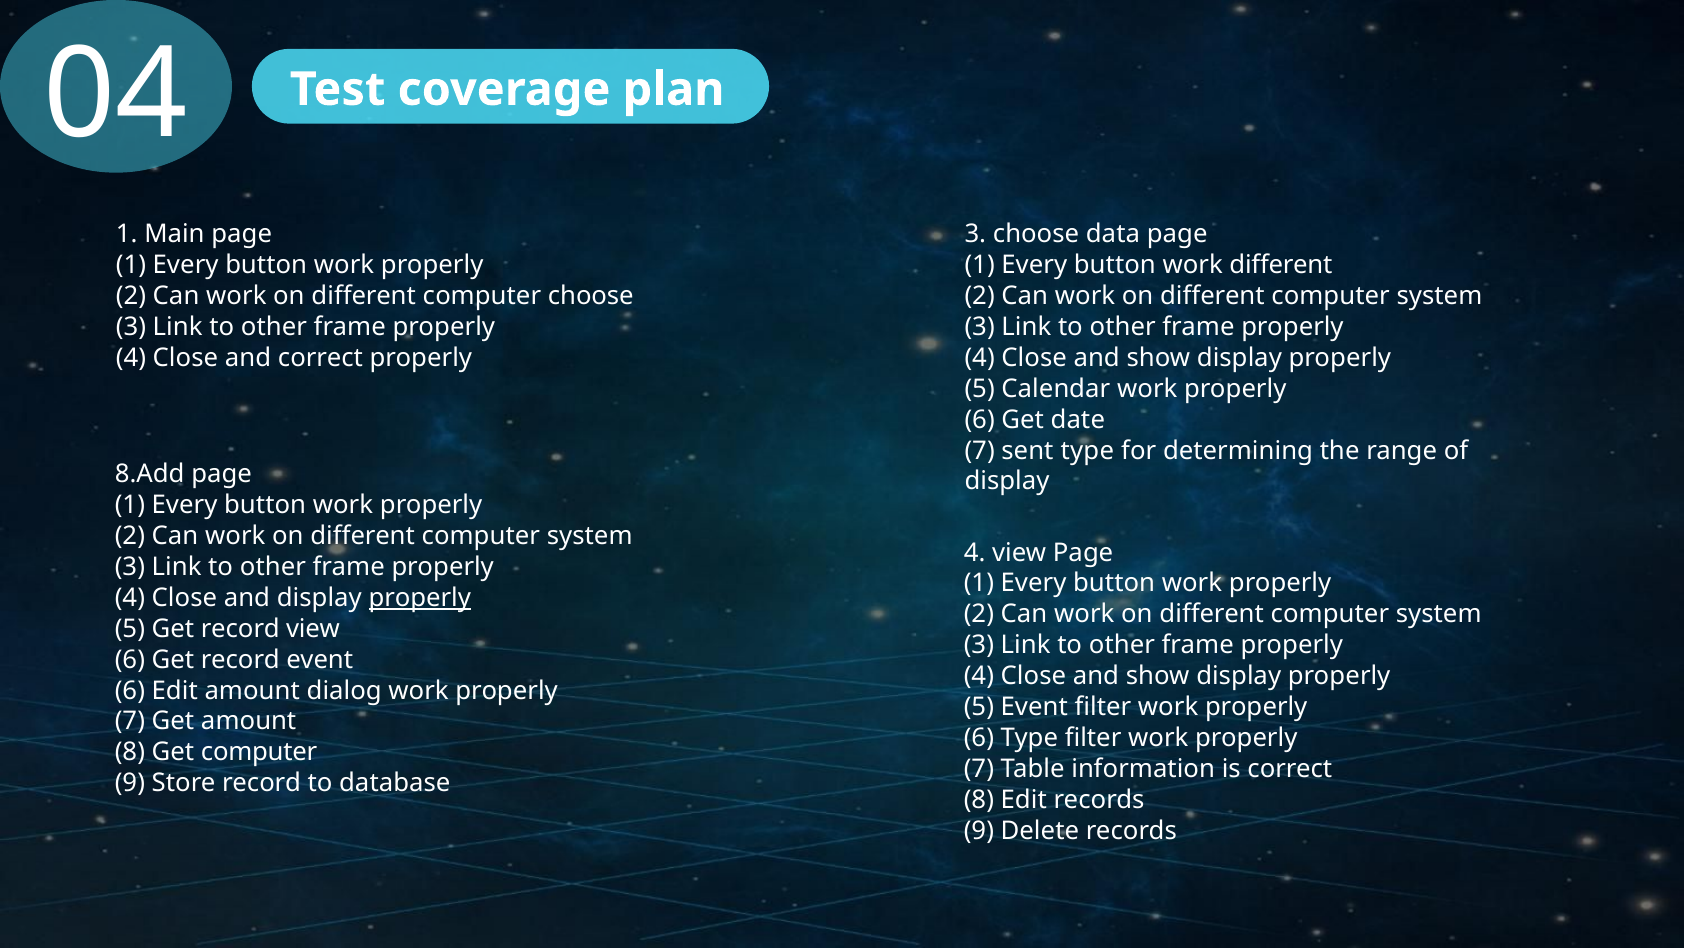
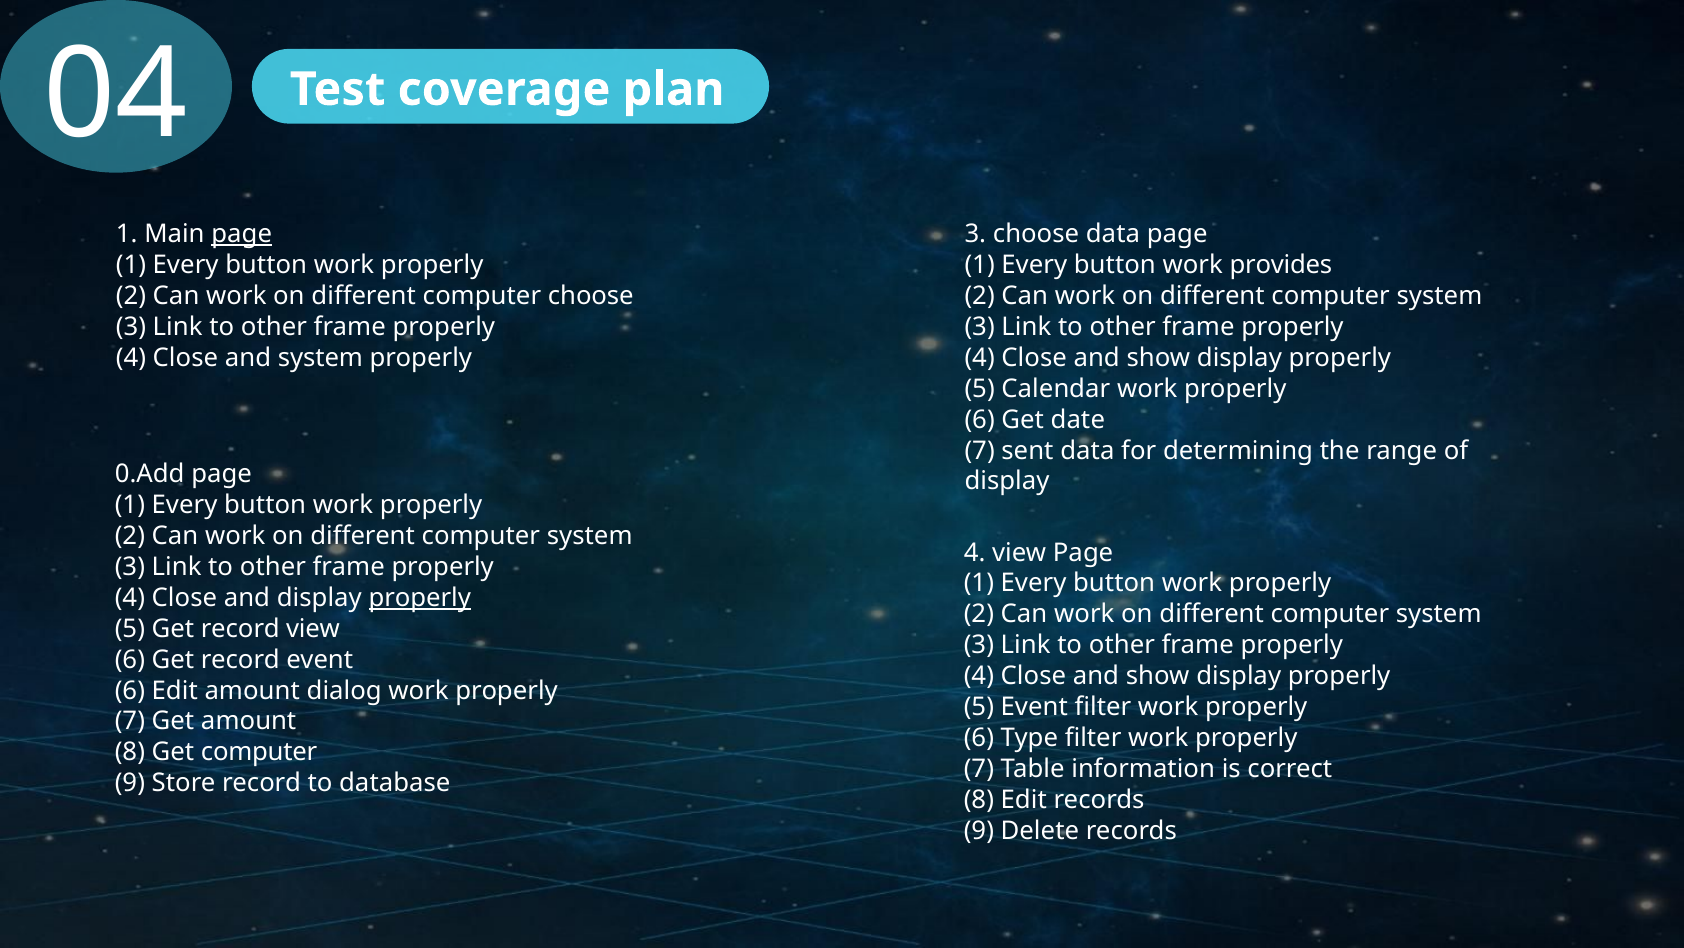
page at (242, 234) underline: none -> present
work different: different -> provides
and correct: correct -> system
sent type: type -> data
8.Add: 8.Add -> 0.Add
